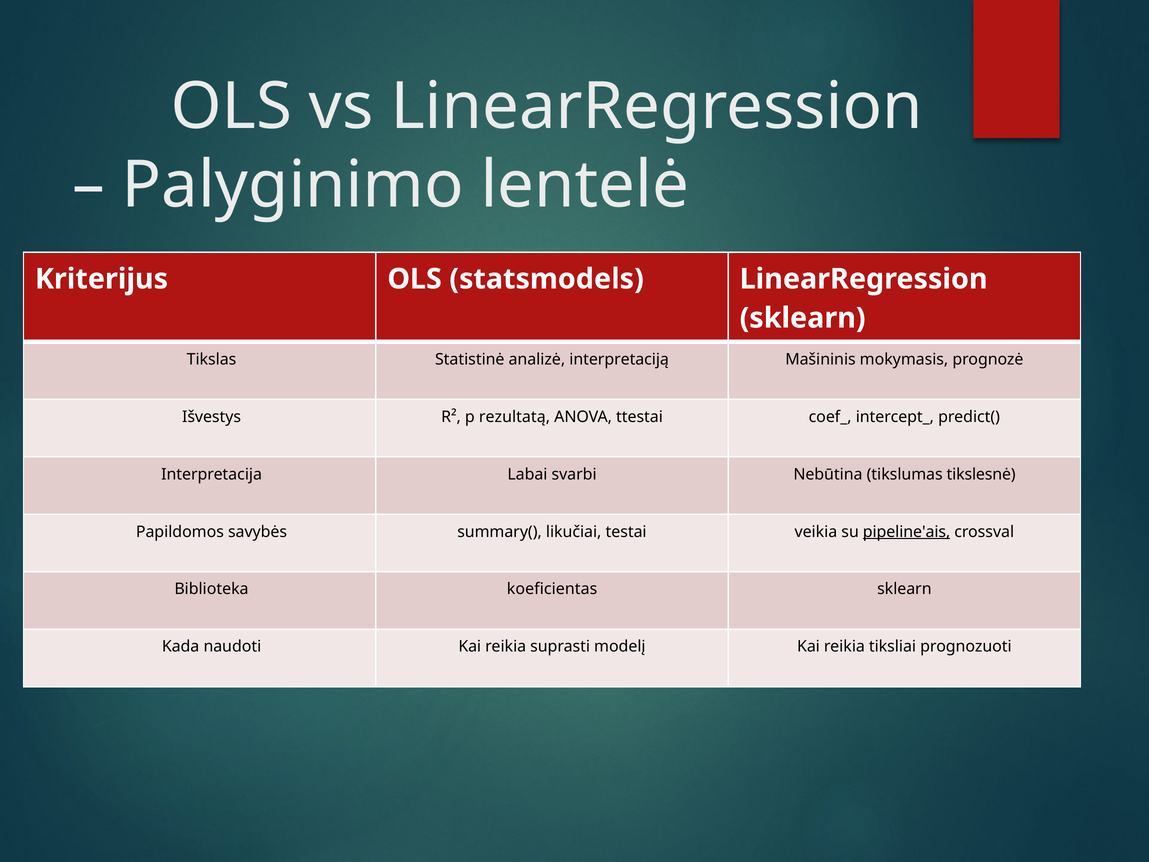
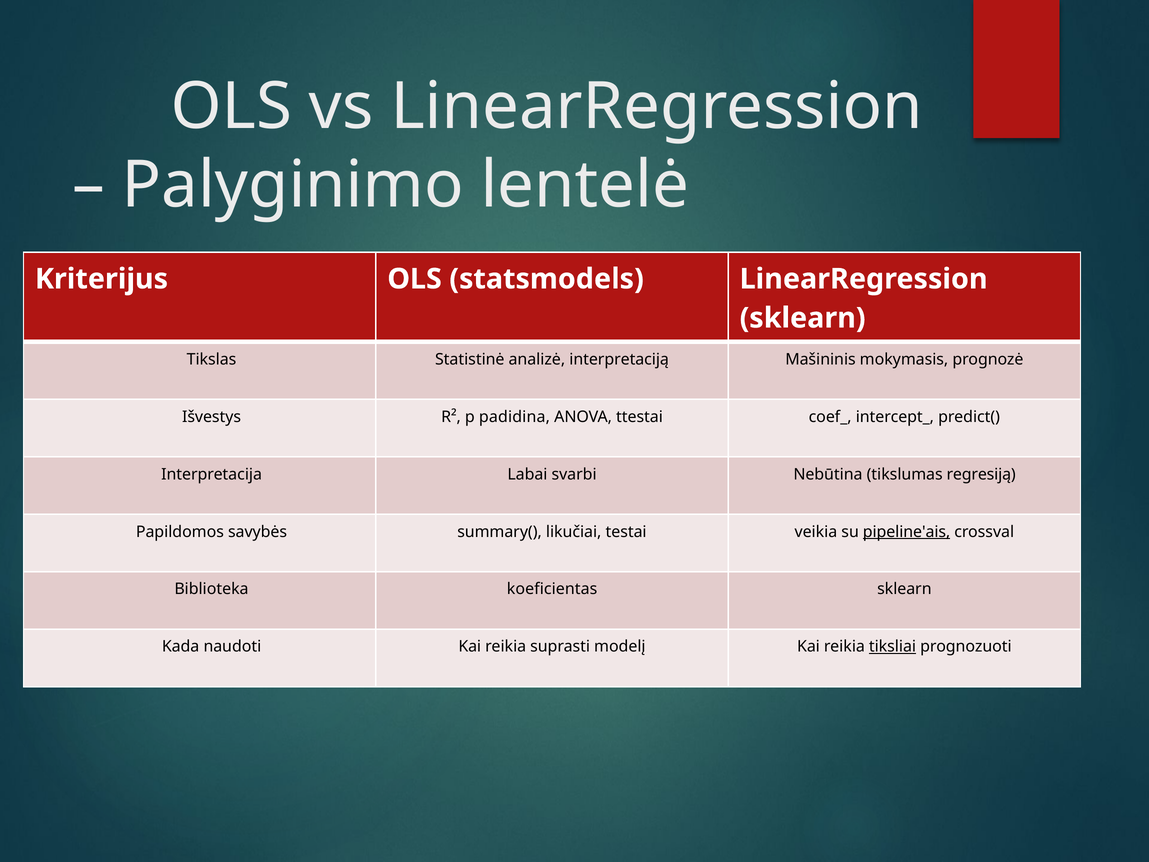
rezultatą: rezultatą -> padidina
tikslesnė: tikslesnė -> regresiją
tiksliai underline: none -> present
